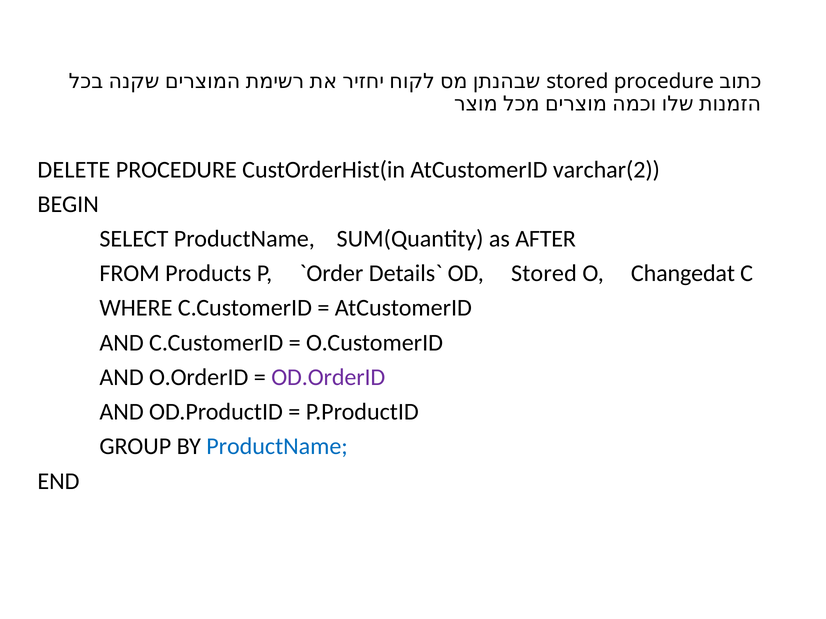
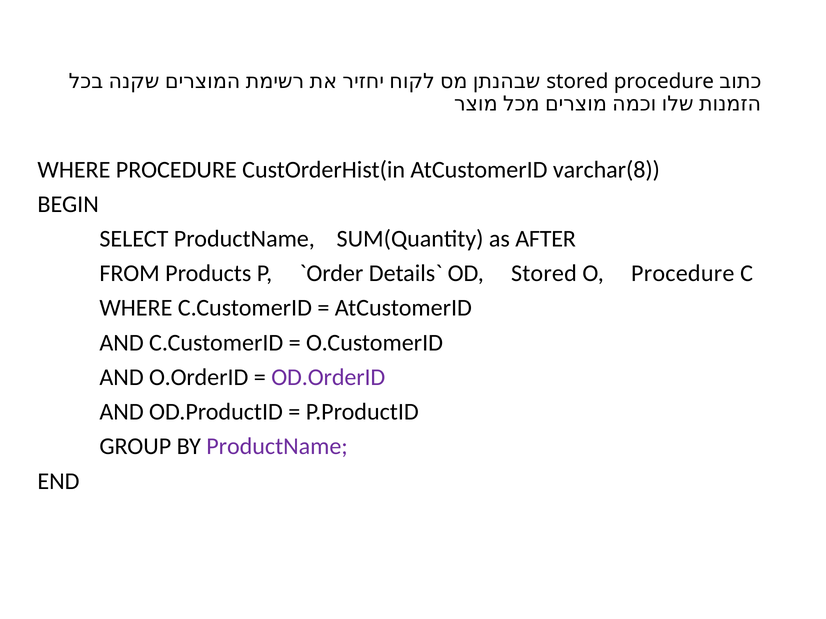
DELETE at (74, 170): DELETE -> WHERE
varchar(2: varchar(2 -> varchar(8
O Changedat: Changedat -> Procedure
ProductName at (277, 447) colour: blue -> purple
